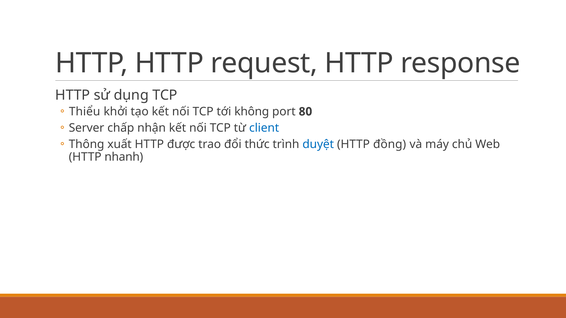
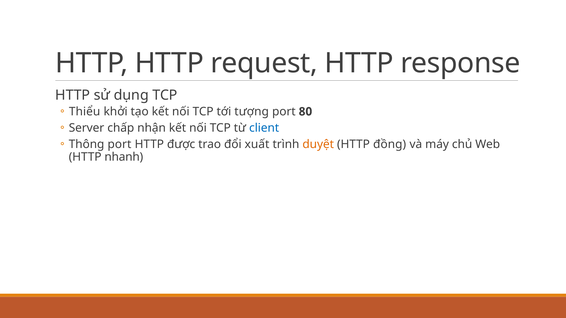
không: không -> tượng
Thông xuất: xuất -> port
thức: thức -> xuất
duyệt colour: blue -> orange
